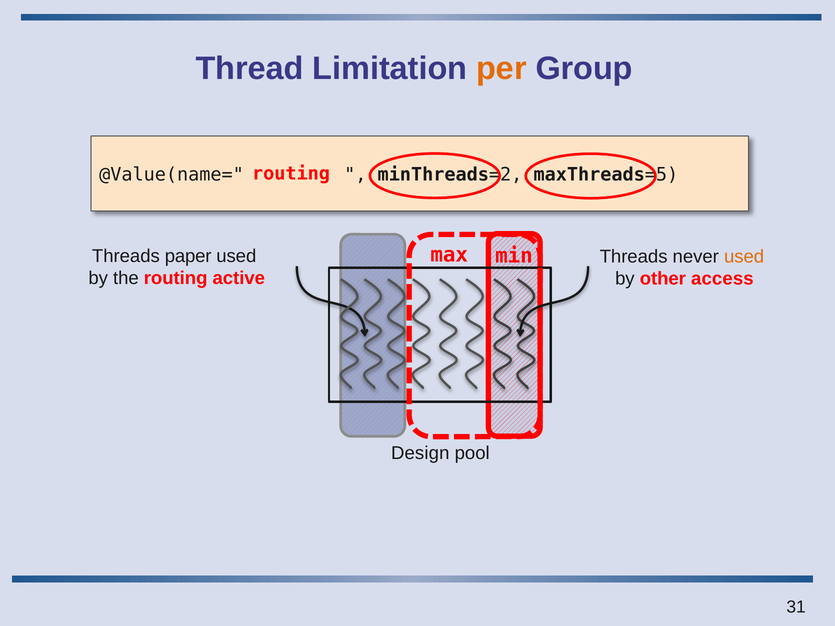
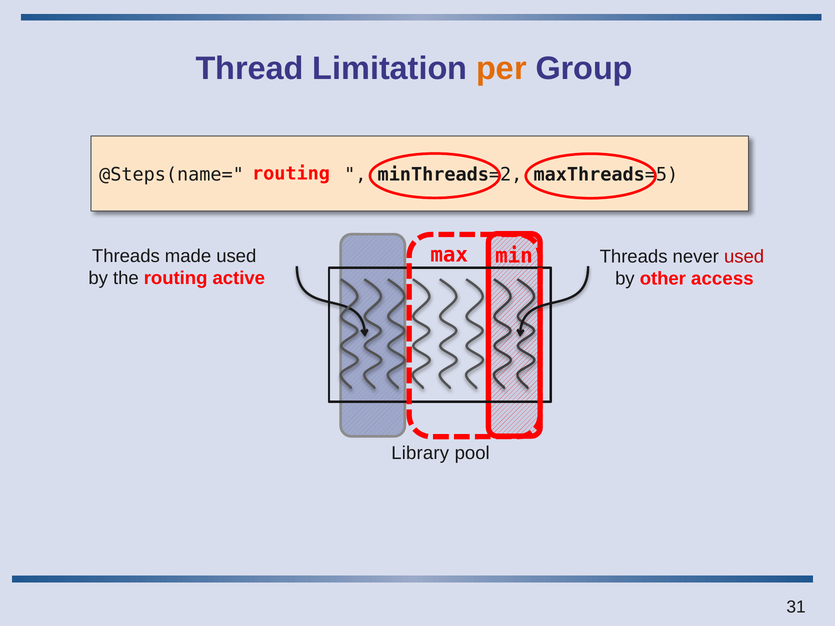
@Value(name=: @Value(name= -> @Steps(name=
used at (744, 257) colour: orange -> red
paper: paper -> made
Design: Design -> Library
